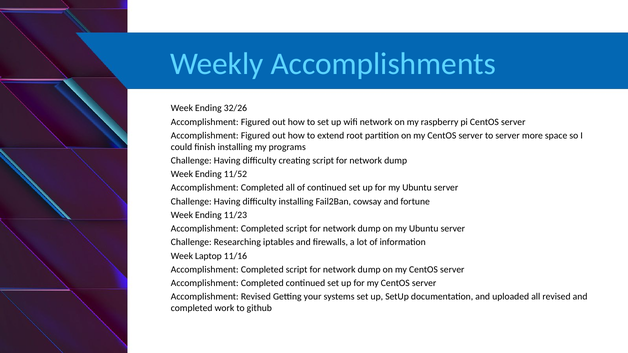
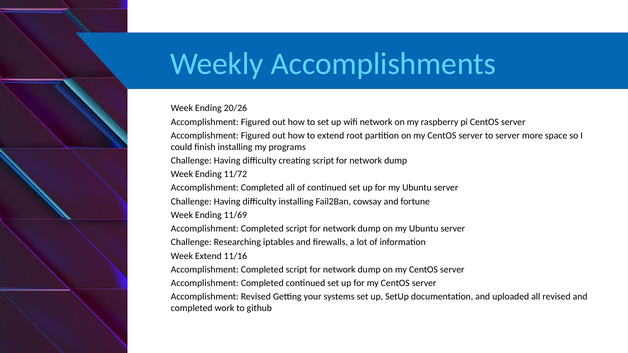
32/26: 32/26 -> 20/26
11/52: 11/52 -> 11/72
11/23: 11/23 -> 11/69
Week Laptop: Laptop -> Extend
